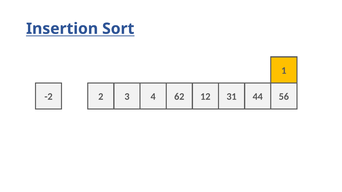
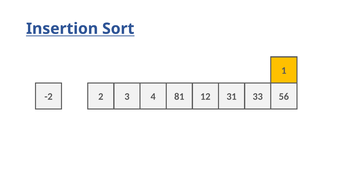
62: 62 -> 81
44: 44 -> 33
